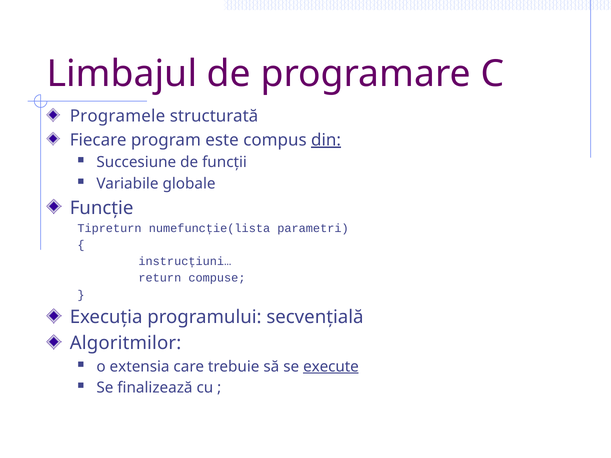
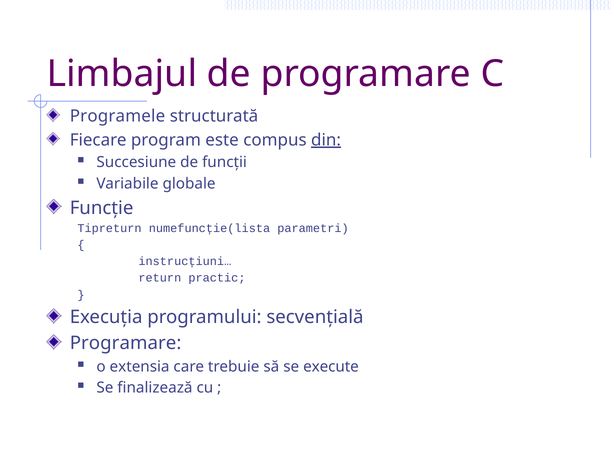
compuse: compuse -> practic
Algoritmilor at (126, 344): Algoritmilor -> Programare
execute underline: present -> none
